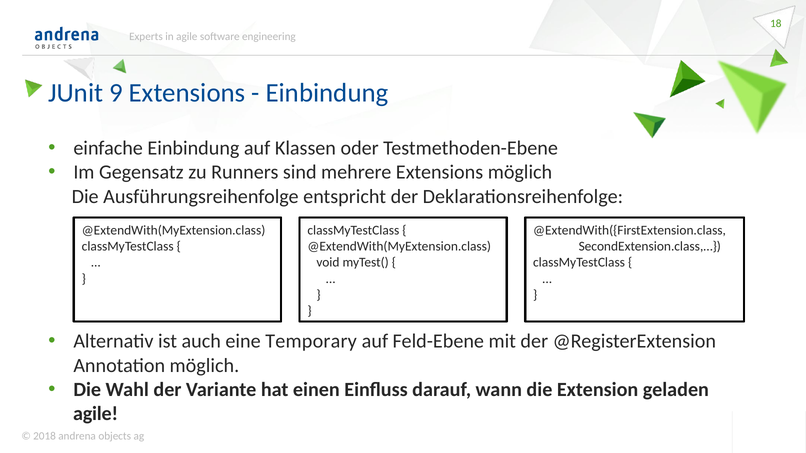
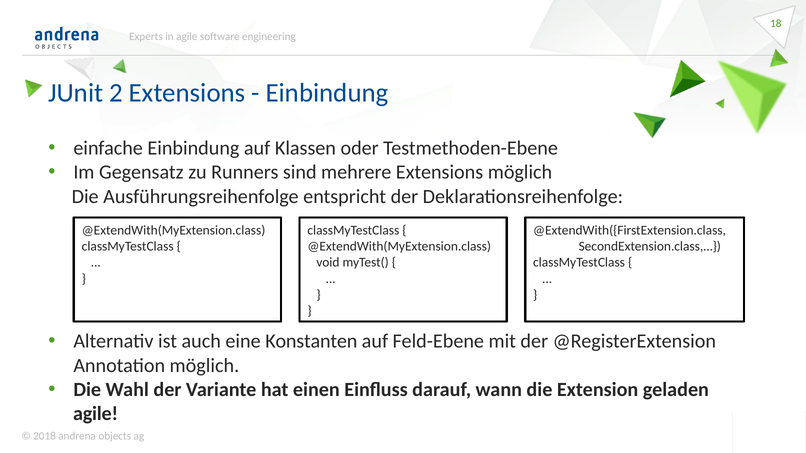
9: 9 -> 2
Temporary: Temporary -> Konstanten
